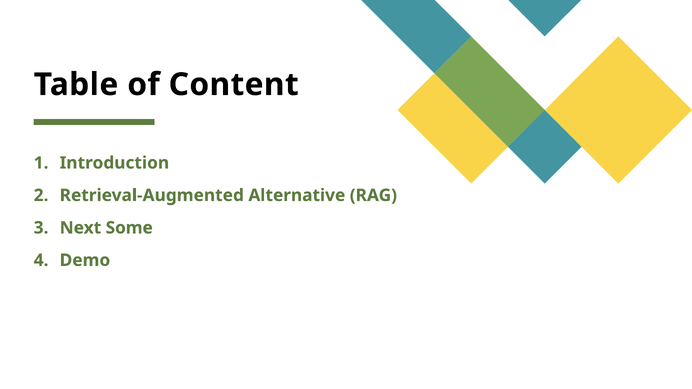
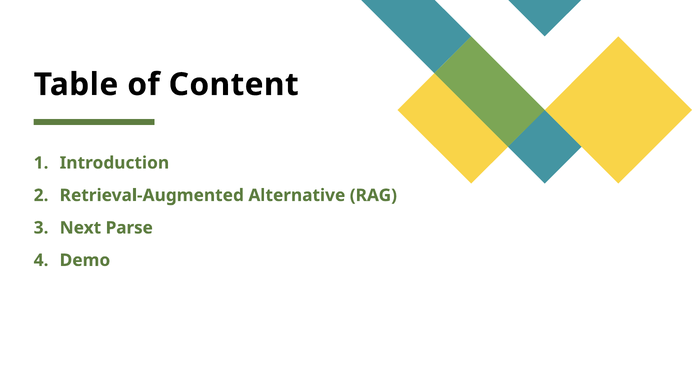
Some: Some -> Parse
